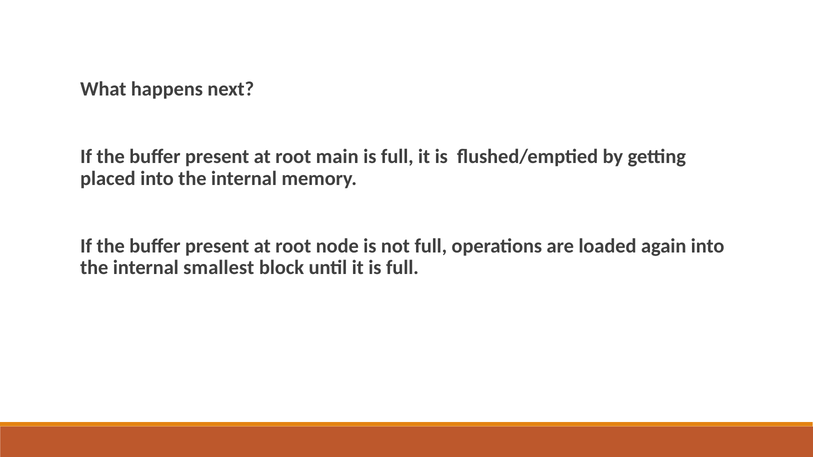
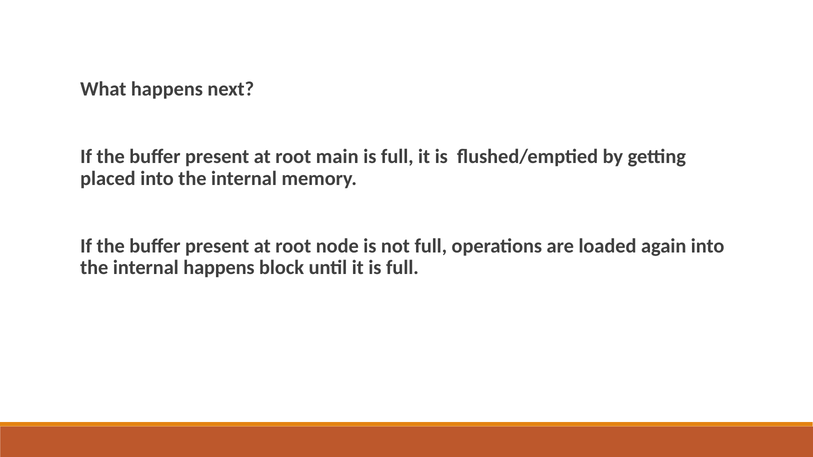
internal smallest: smallest -> happens
